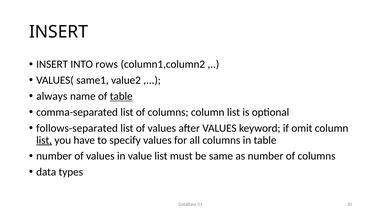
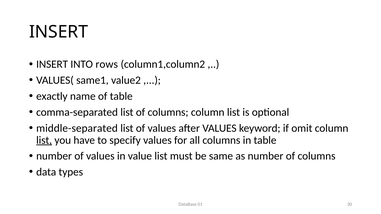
always: always -> exactly
table at (121, 96) underline: present -> none
follows-separated: follows-separated -> middle-separated
